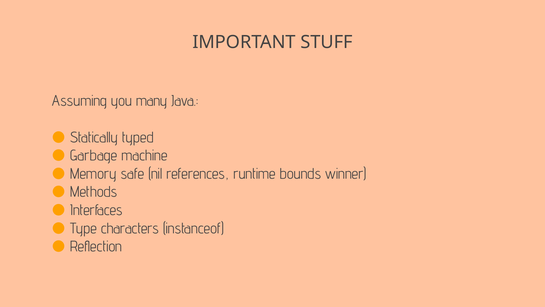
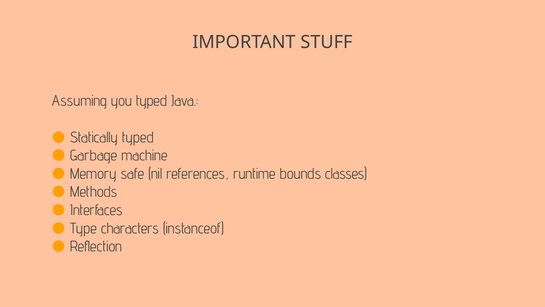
you many: many -> typed
winner: winner -> classes
